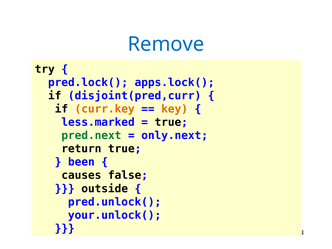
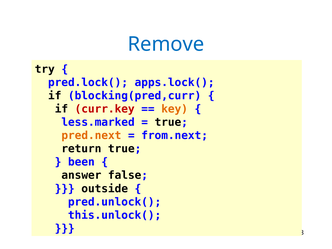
disjoint(pred,curr: disjoint(pred,curr -> blocking(pred,curr
curr.key colour: orange -> red
pred.next colour: green -> orange
only.next: only.next -> from.next
causes: causes -> answer
your.unlock(: your.unlock( -> this.unlock(
